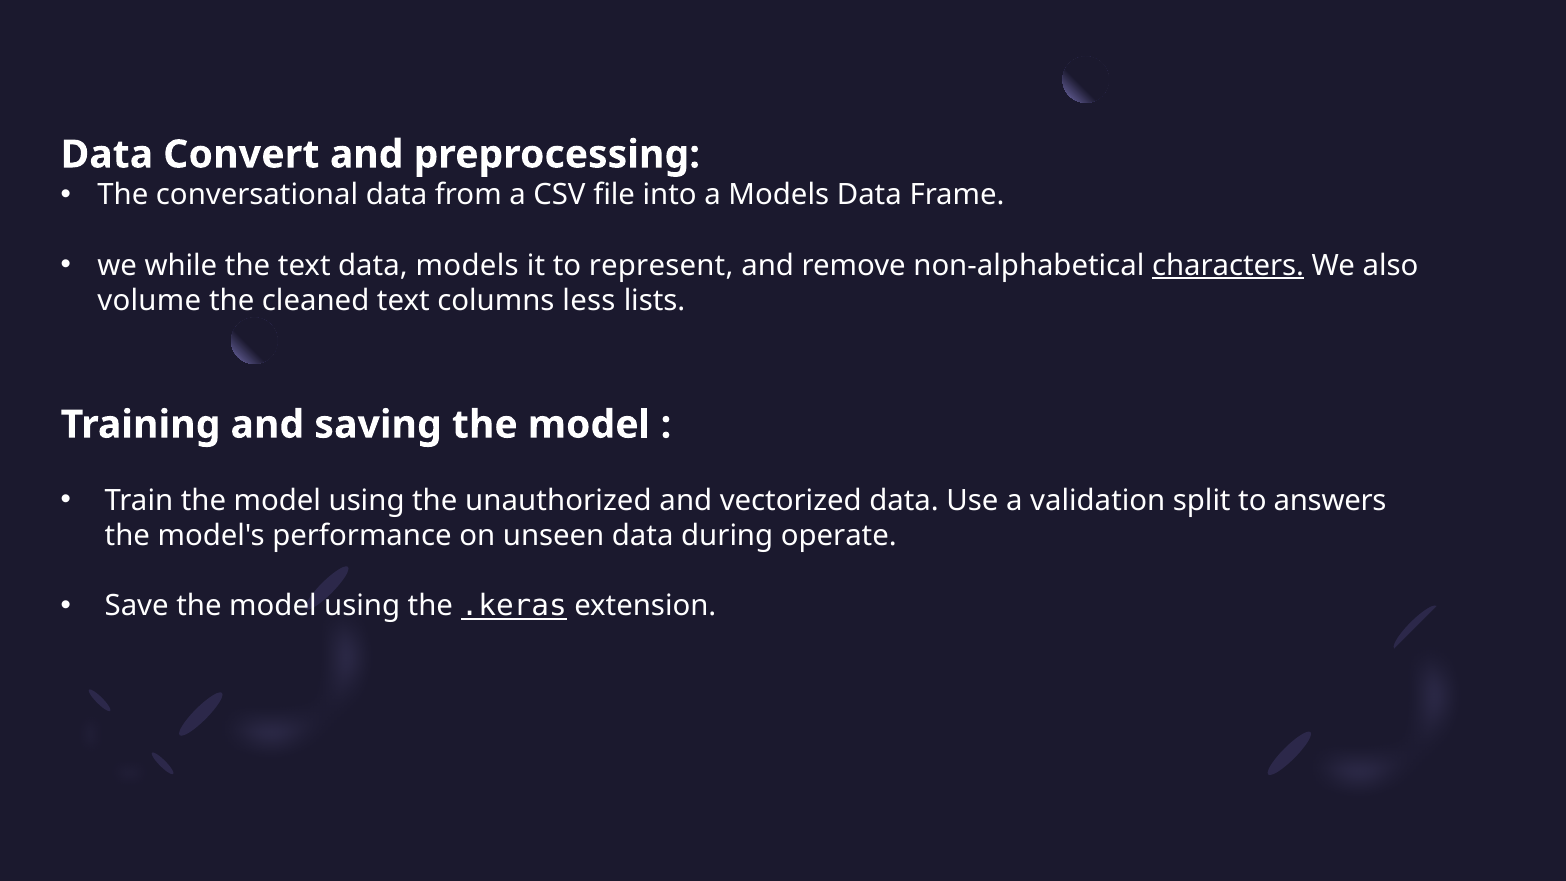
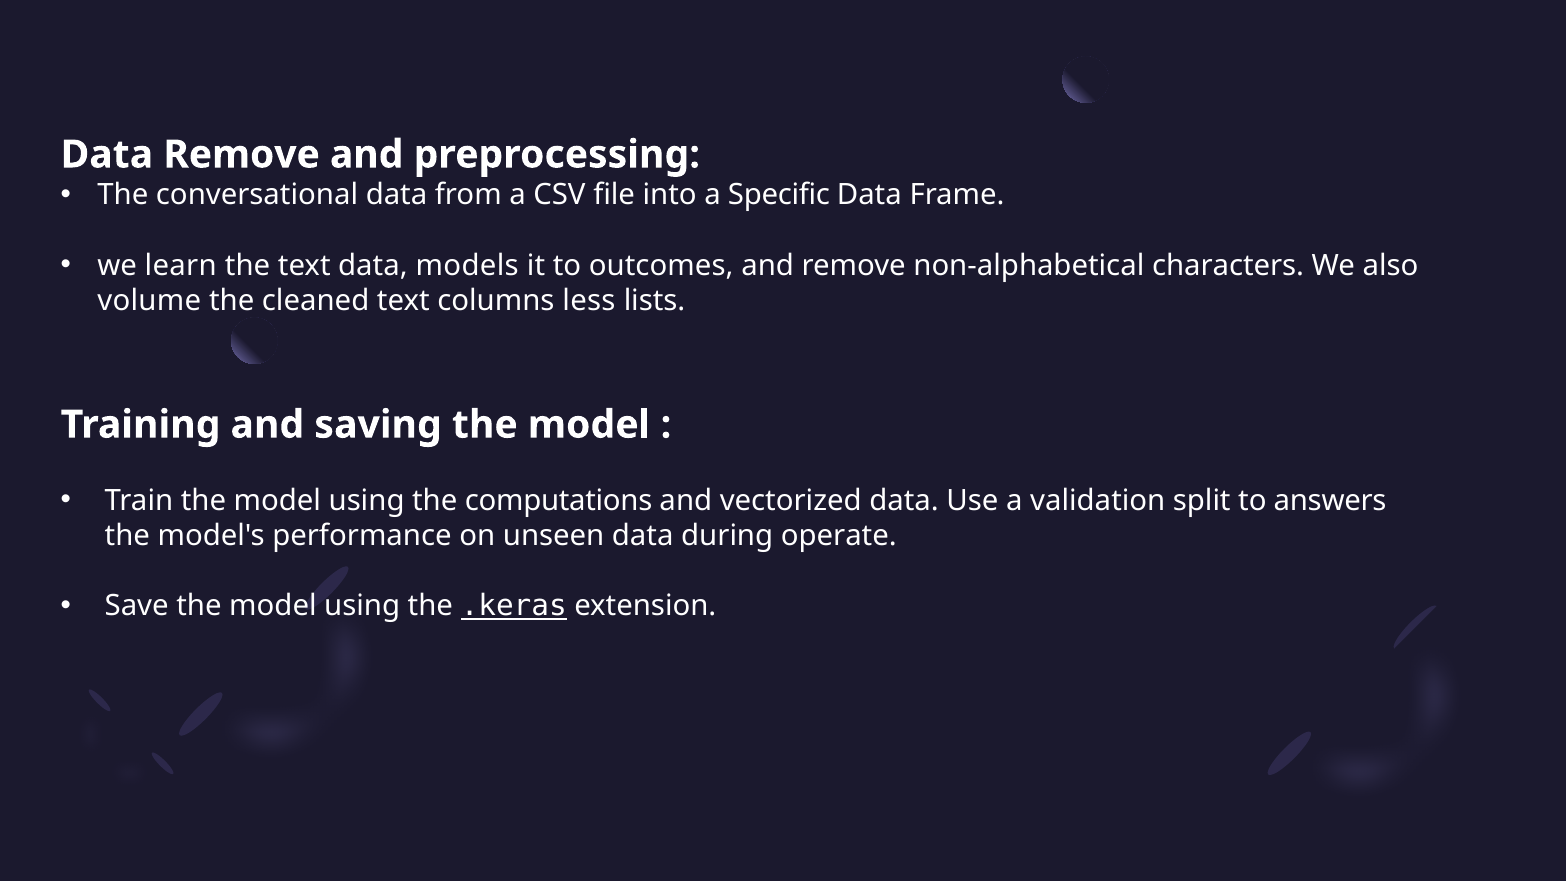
Data Convert: Convert -> Remove
a Models: Models -> Specific
while: while -> learn
represent: represent -> outcomes
characters underline: present -> none
unauthorized: unauthorized -> computations
